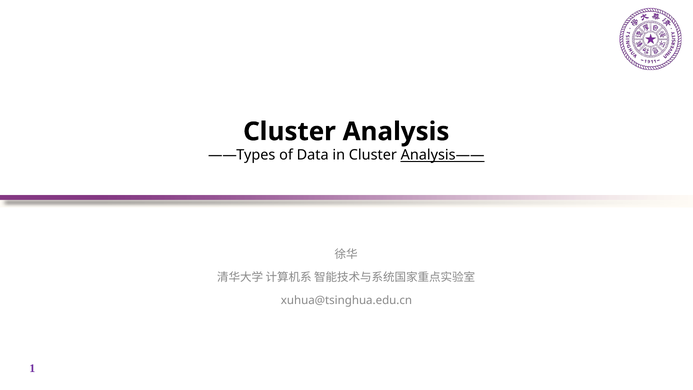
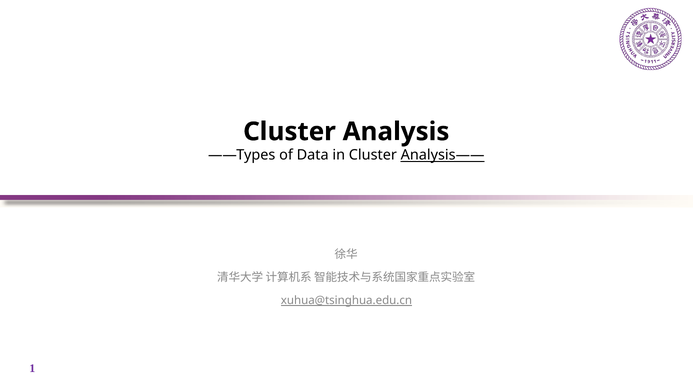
xuhua@tsinghua.edu.cn underline: none -> present
